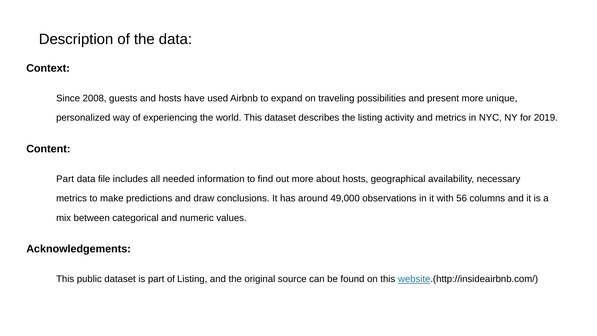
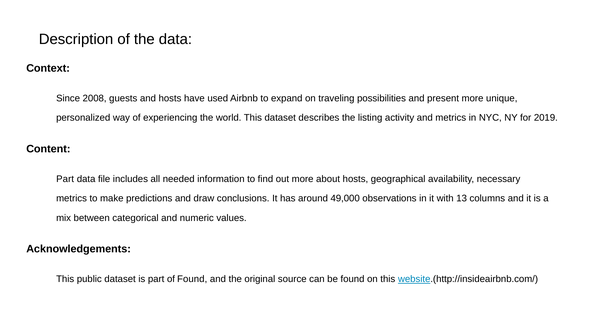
56: 56 -> 13
of Listing: Listing -> Found
